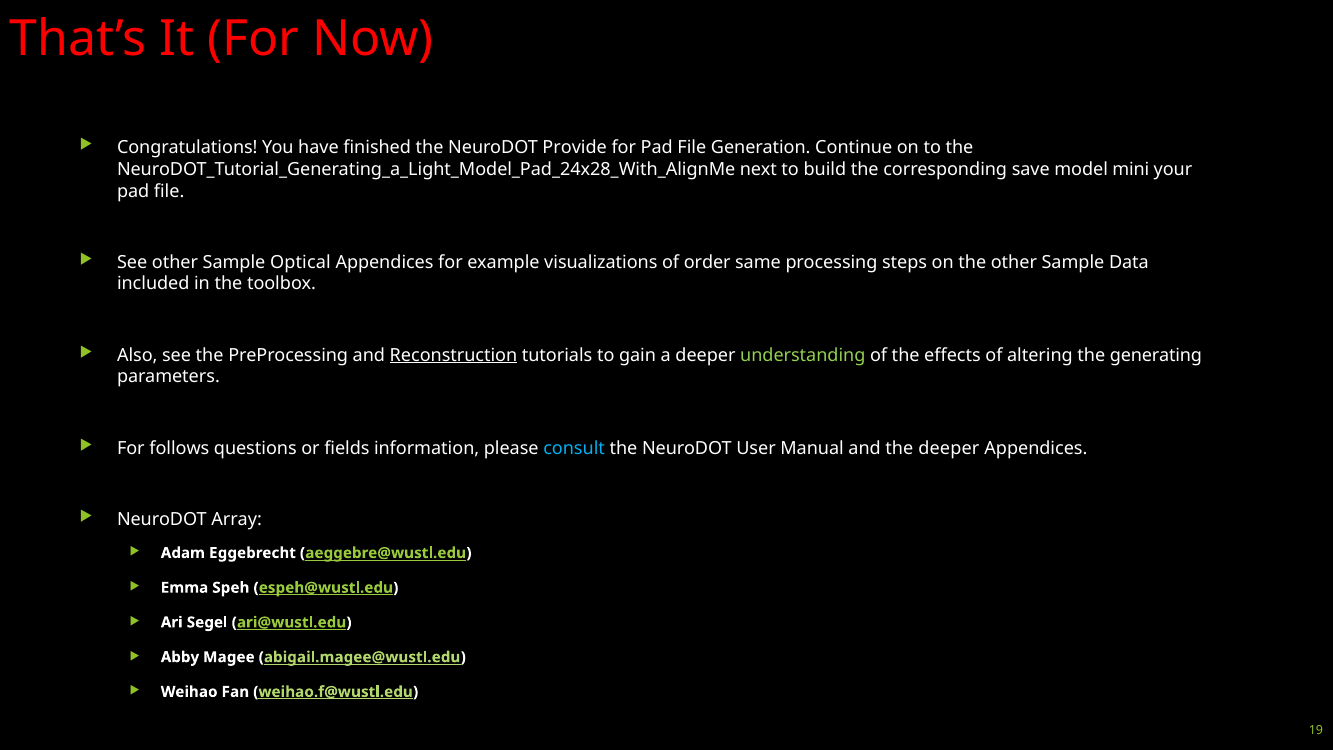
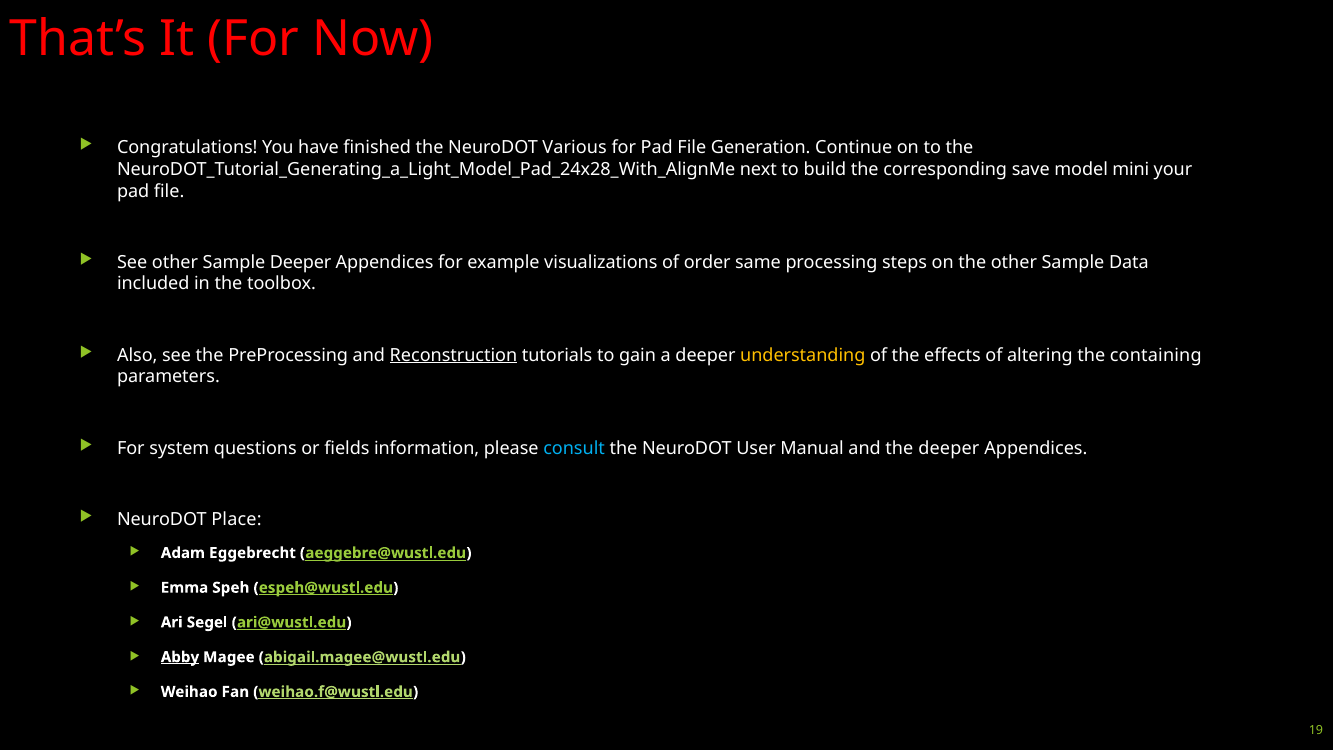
Provide: Provide -> Various
Sample Optical: Optical -> Deeper
understanding colour: light green -> yellow
generating: generating -> containing
follows: follows -> system
Array: Array -> Place
Abby underline: none -> present
